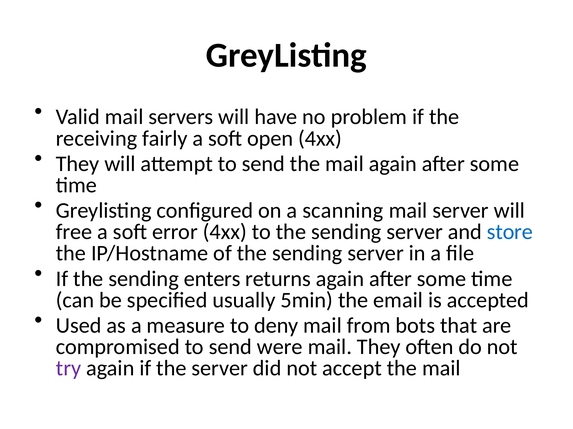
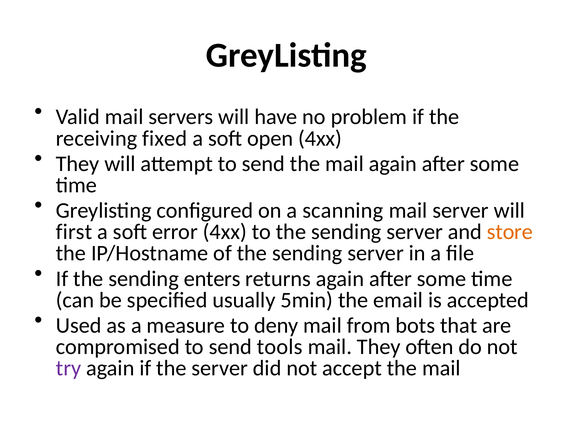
fairly: fairly -> fixed
free: free -> first
store colour: blue -> orange
were: were -> tools
